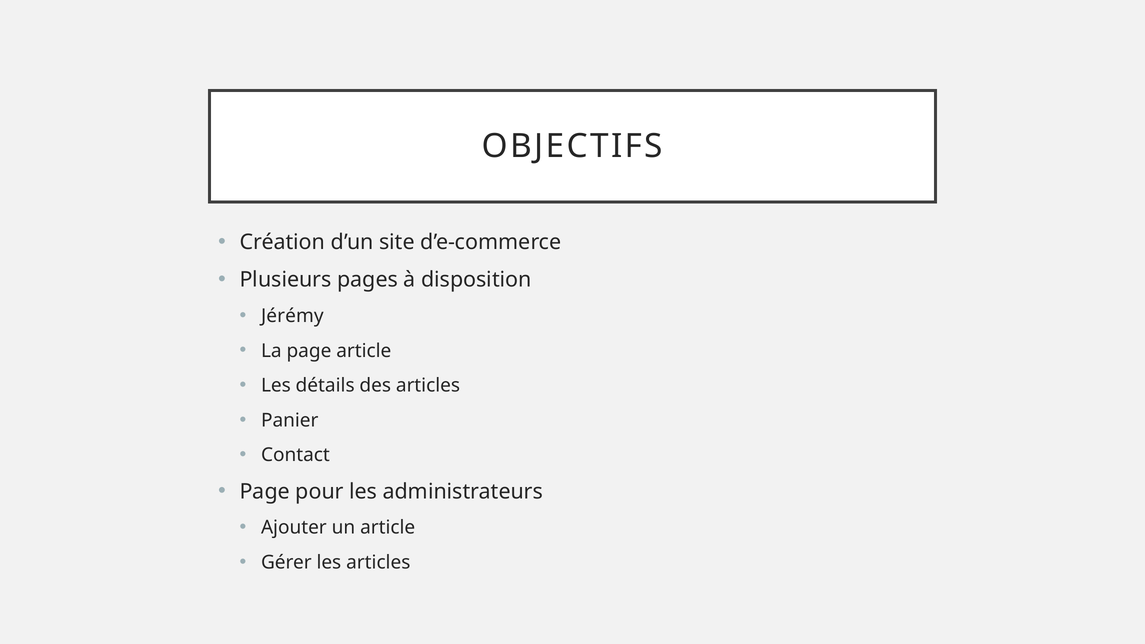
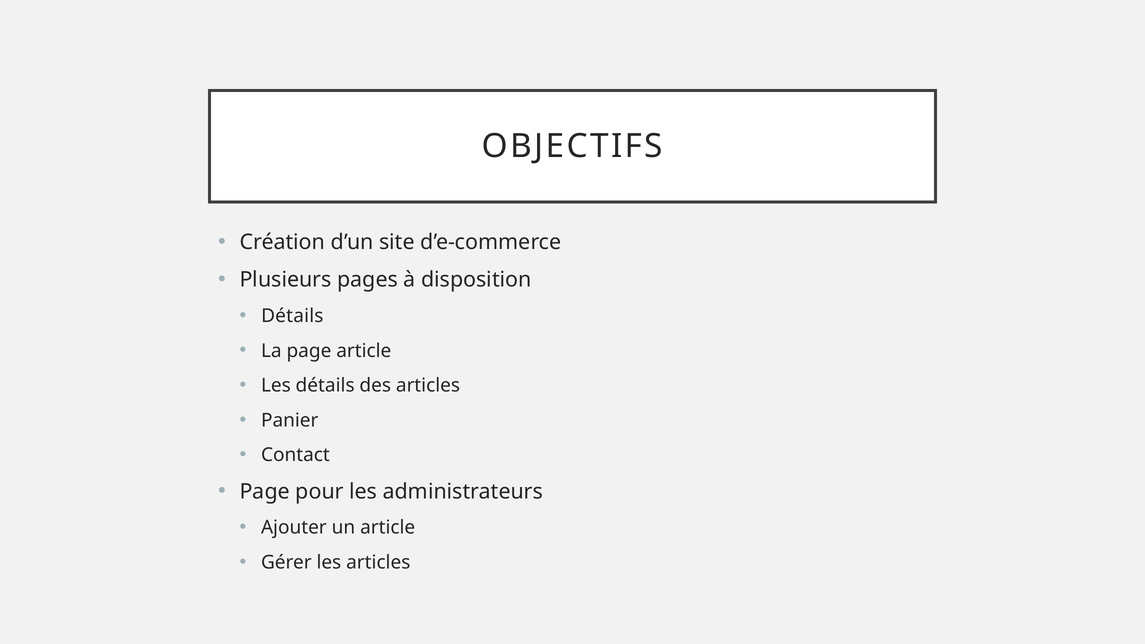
Jérémy at (292, 316): Jérémy -> Détails
